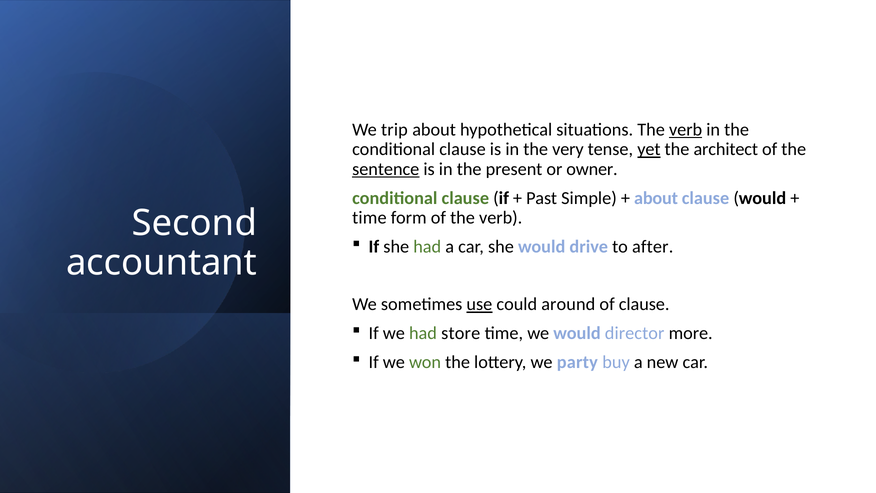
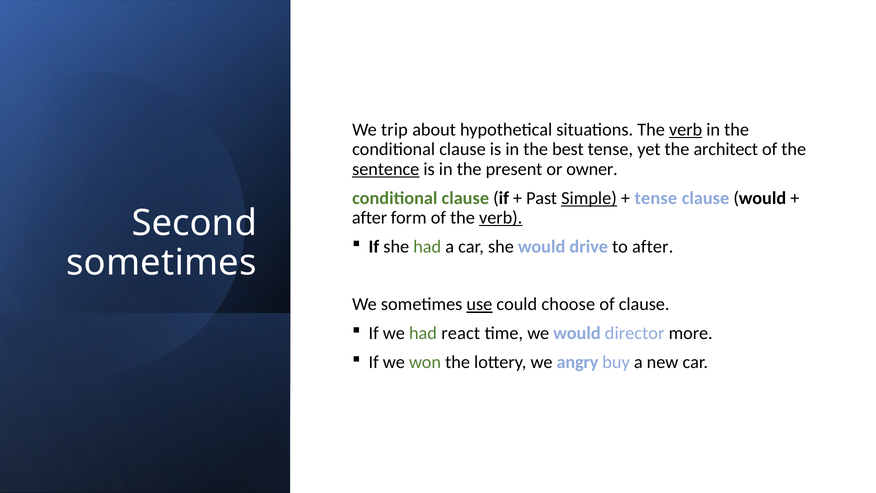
very: very -> best
yet underline: present -> none
Simple underline: none -> present
about at (656, 198): about -> tense
time at (369, 218): time -> after
verb at (501, 218) underline: none -> present
accountant at (162, 262): accountant -> sometimes
around: around -> choose
store: store -> react
party: party -> angry
